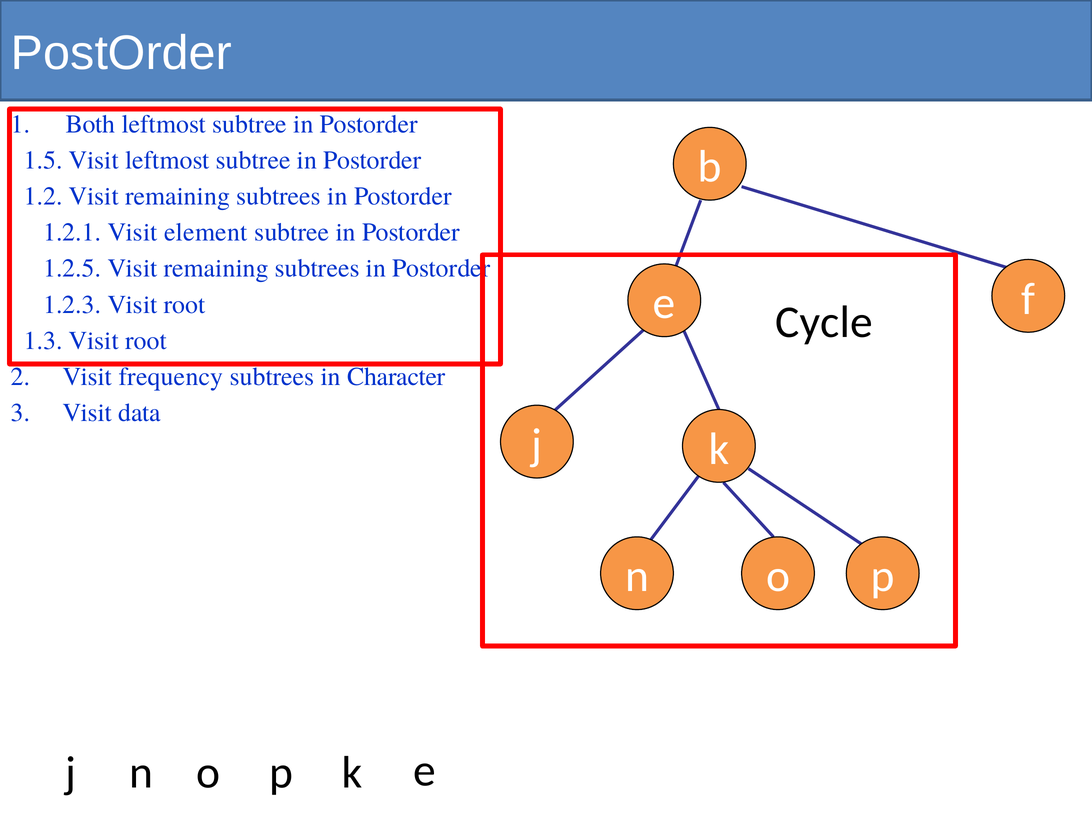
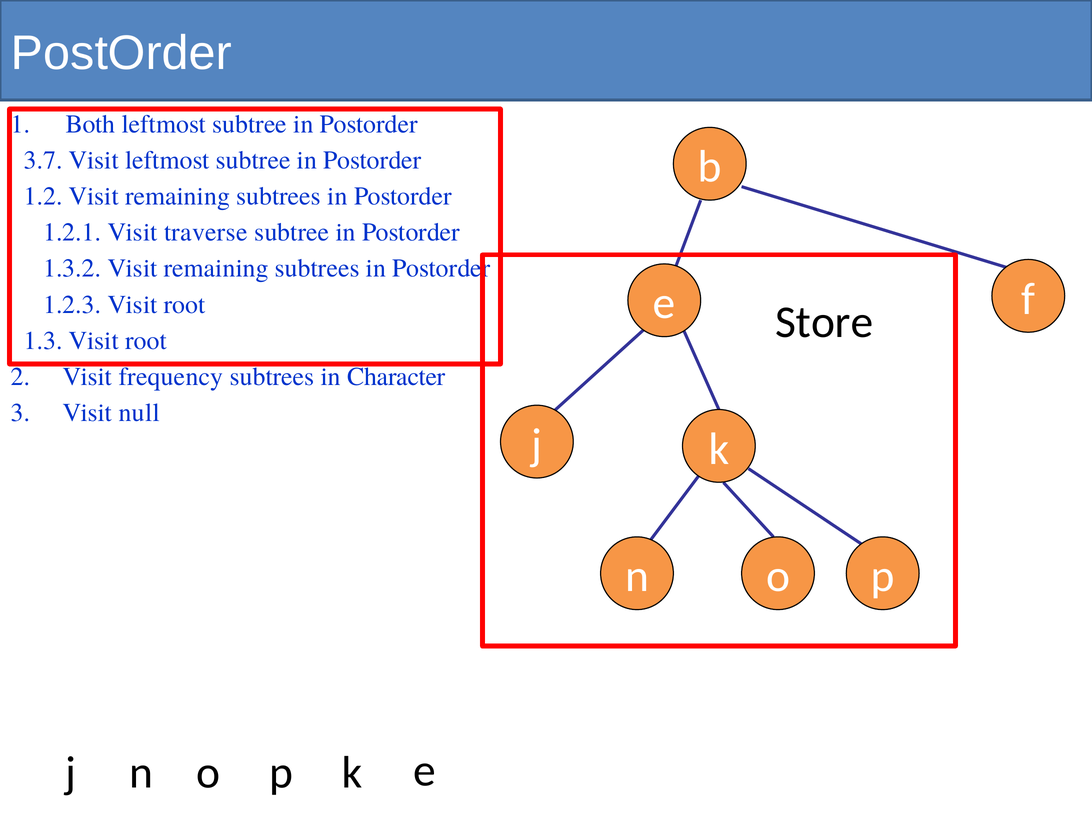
1.5: 1.5 -> 3.7
element: element -> traverse
1.2.5: 1.2.5 -> 1.3.2
Cycle: Cycle -> Store
data: data -> null
